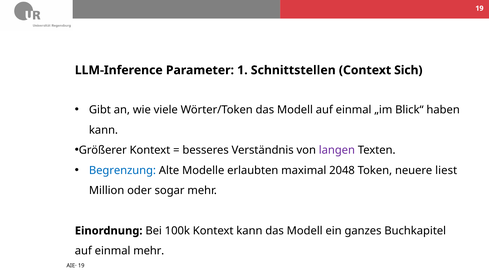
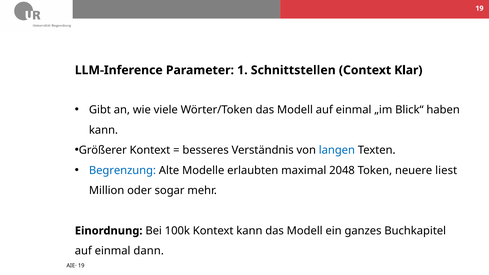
Sich: Sich -> Klar
langen colour: purple -> blue
einmal mehr: mehr -> dann
